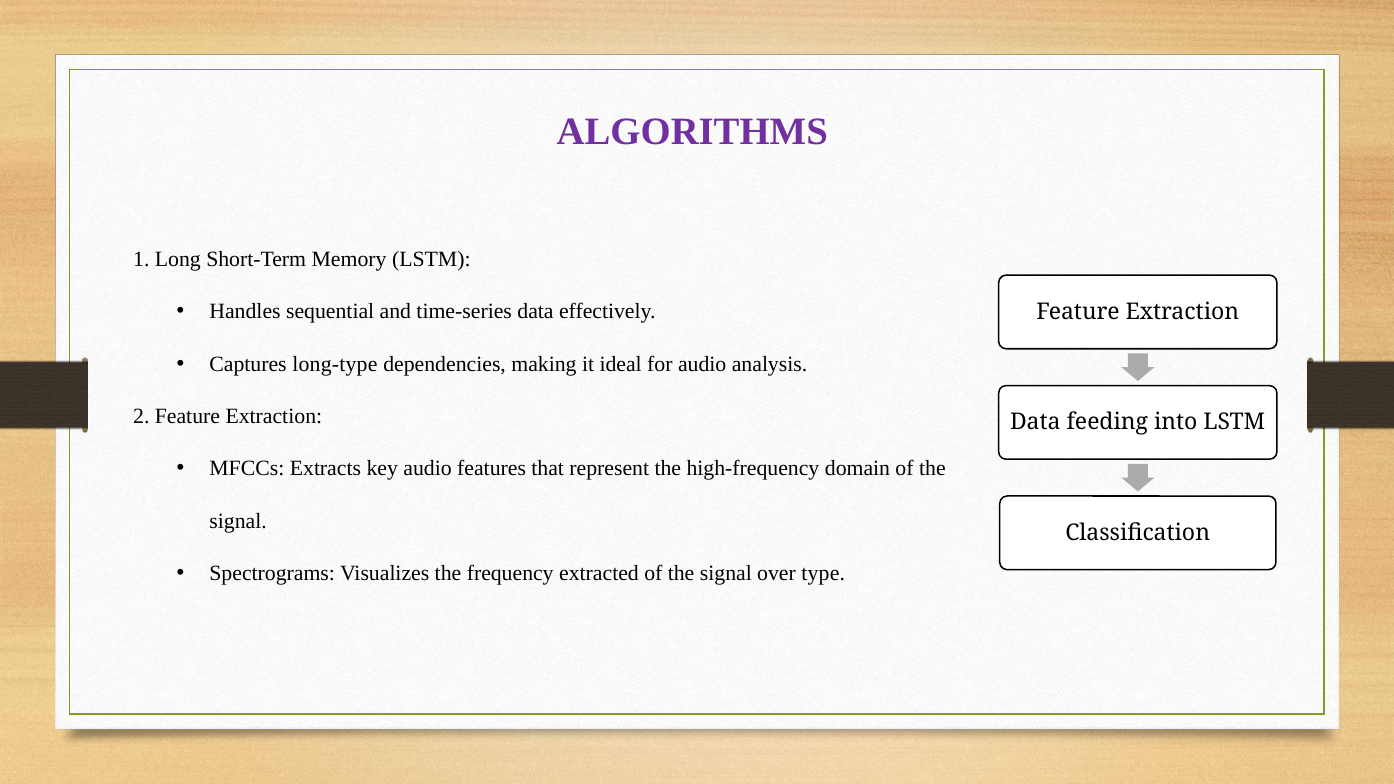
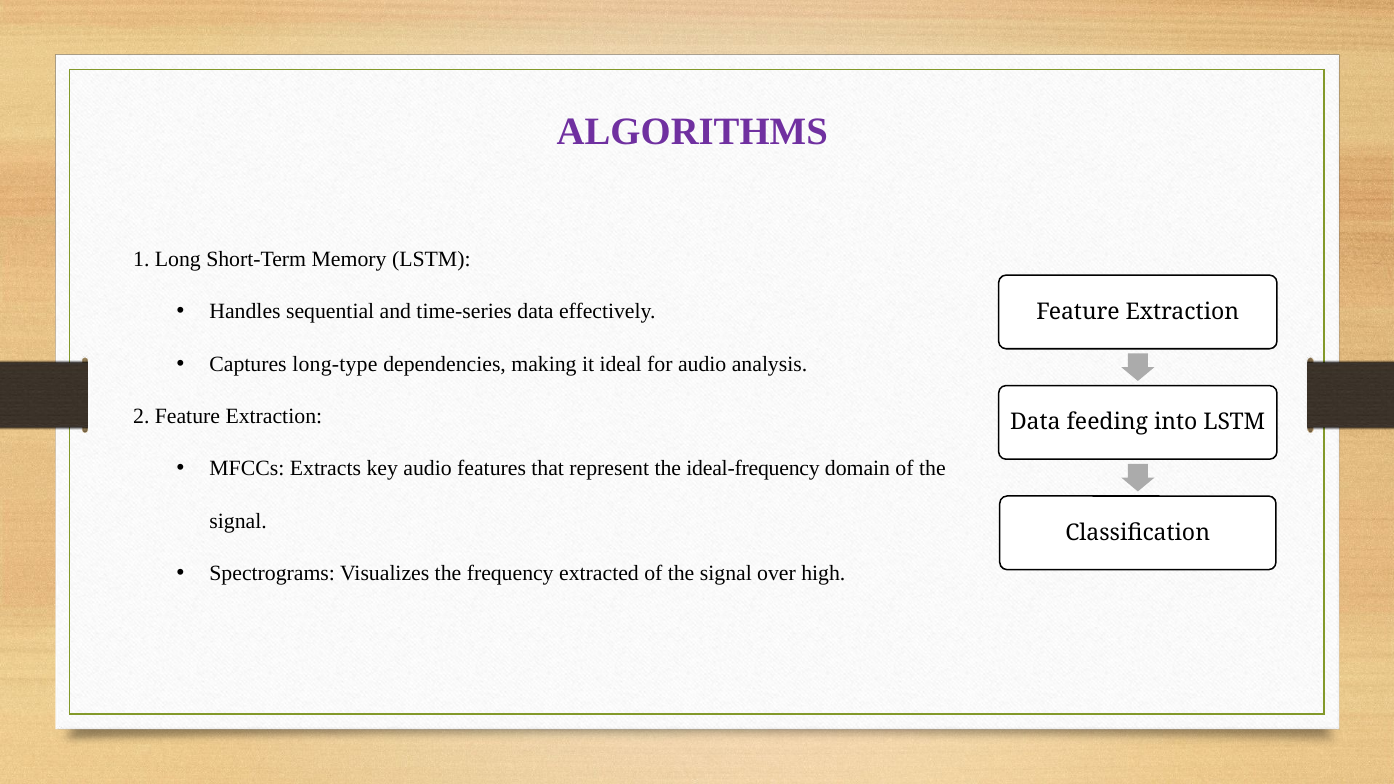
high-frequency: high-frequency -> ideal-frequency
type: type -> high
